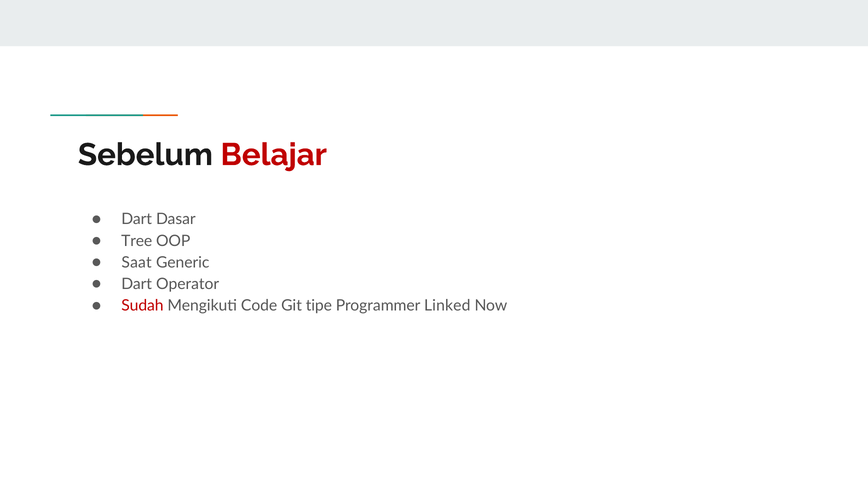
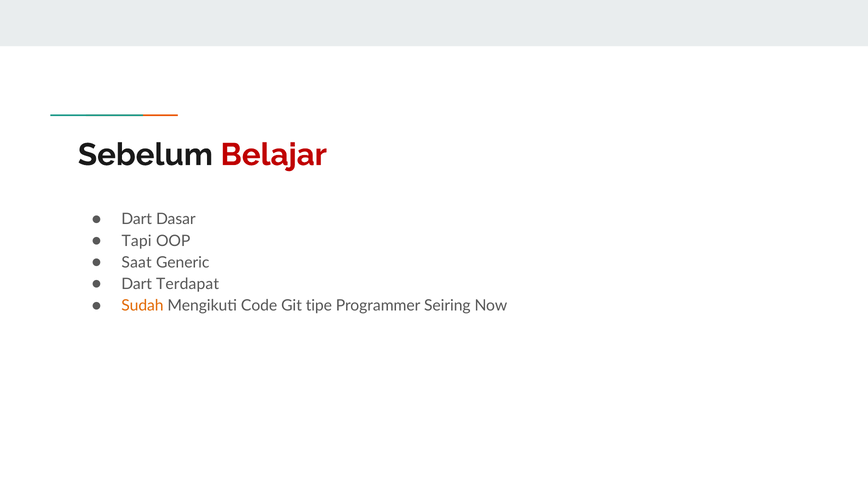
Tree: Tree -> Tapi
Operator: Operator -> Terdapat
Sudah colour: red -> orange
Linked: Linked -> Seiring
